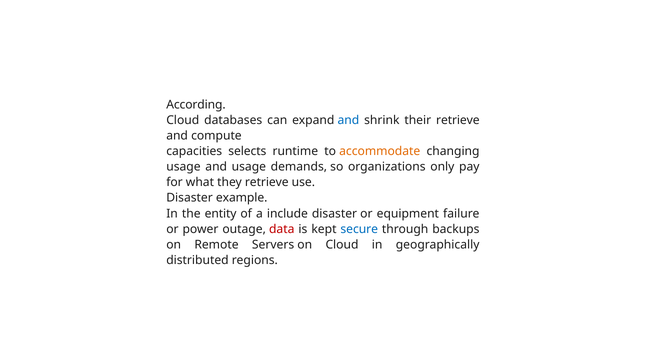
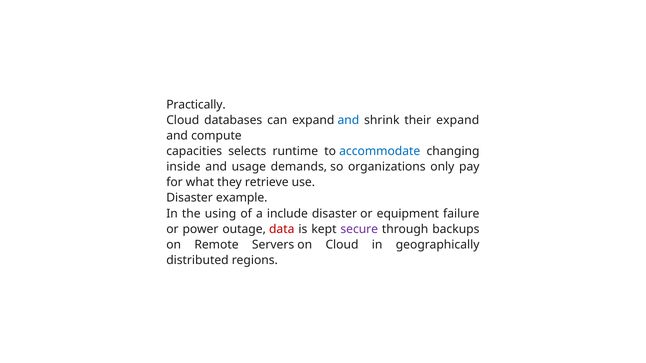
According: According -> Practically
their retrieve: retrieve -> expand
accommodate colour: orange -> blue
usage at (183, 167): usage -> inside
entity: entity -> using
secure colour: blue -> purple
